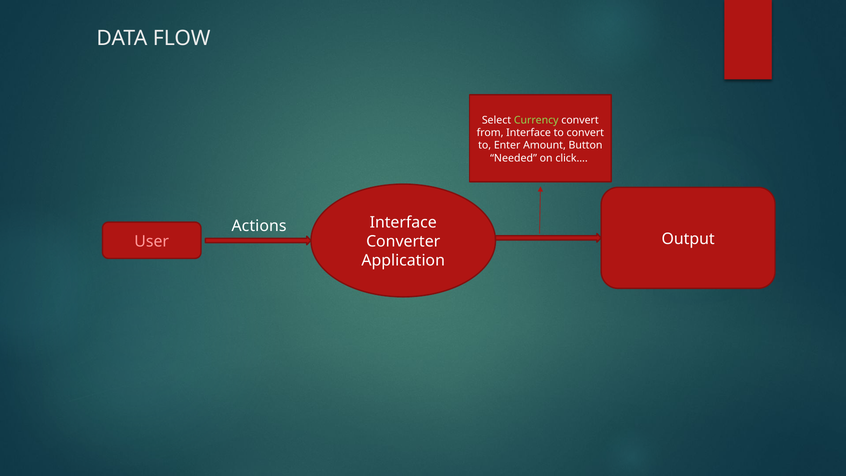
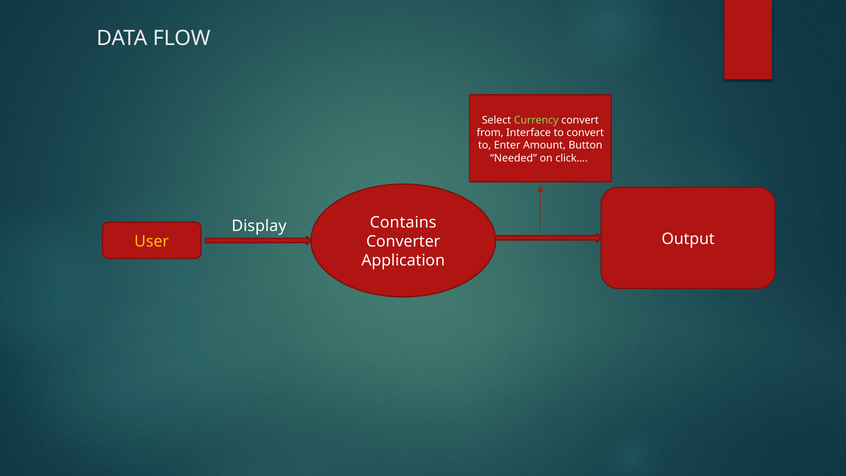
Interface at (403, 222): Interface -> Contains
Actions: Actions -> Display
User colour: pink -> yellow
